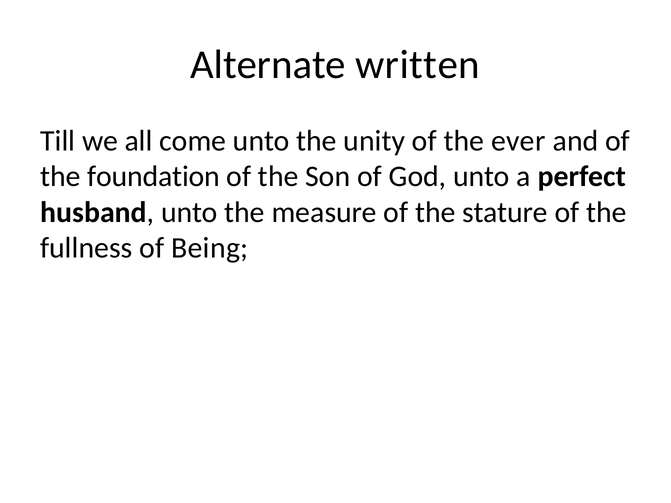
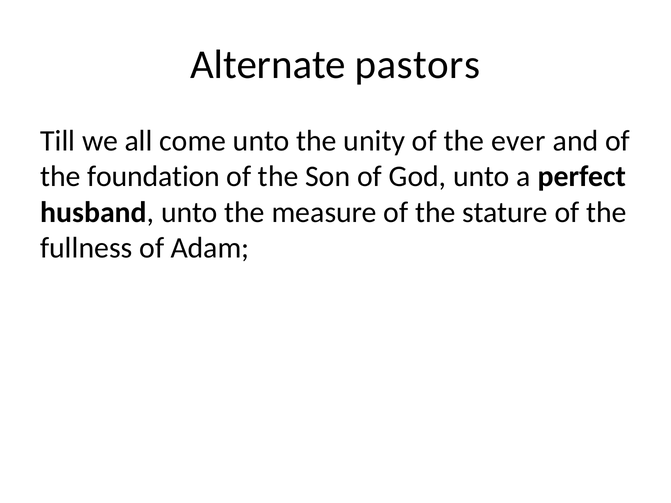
written: written -> pastors
Being: Being -> Adam
